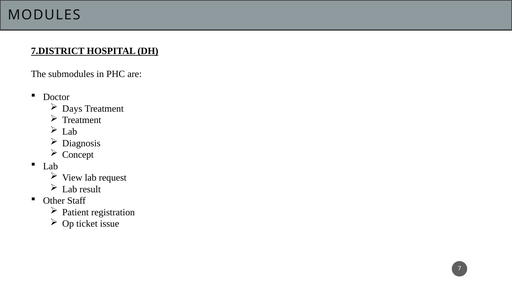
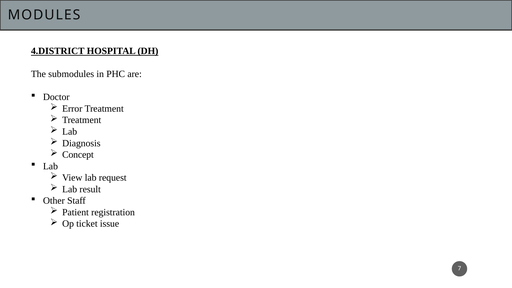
7.DISTRICT: 7.DISTRICT -> 4.DISTRICT
Days: Days -> Error
